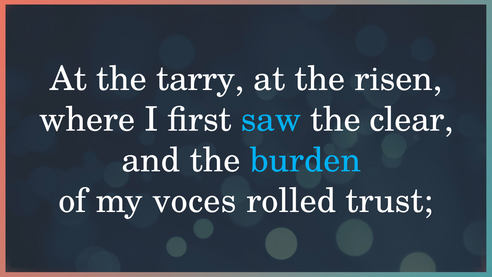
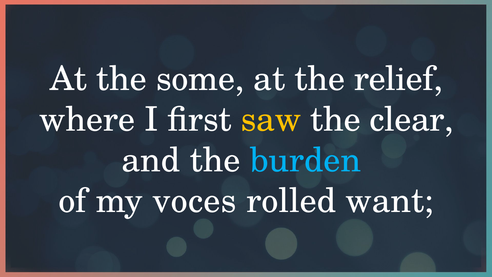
tarry: tarry -> some
risen: risen -> relief
saw colour: light blue -> yellow
trust: trust -> want
